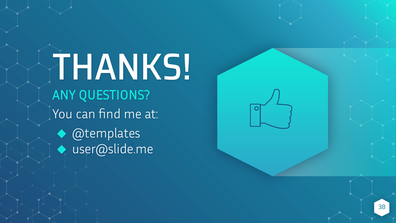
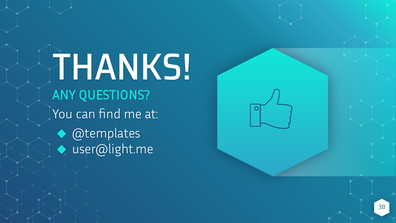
user@slide.me: user@slide.me -> user@light.me
